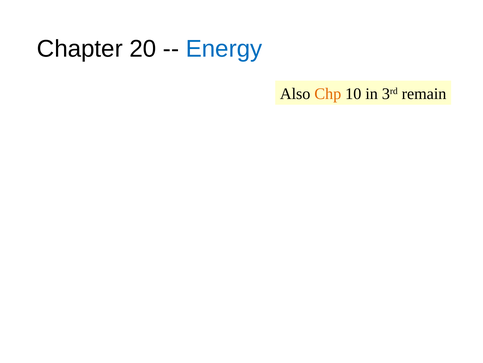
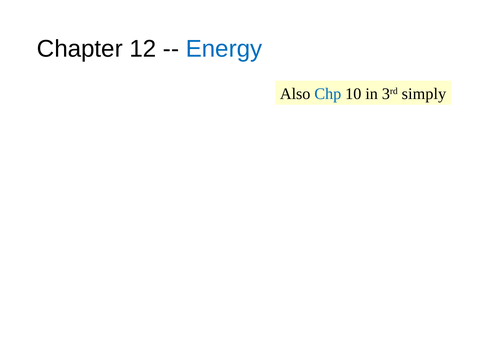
20: 20 -> 12
Chp colour: orange -> blue
remain: remain -> simply
